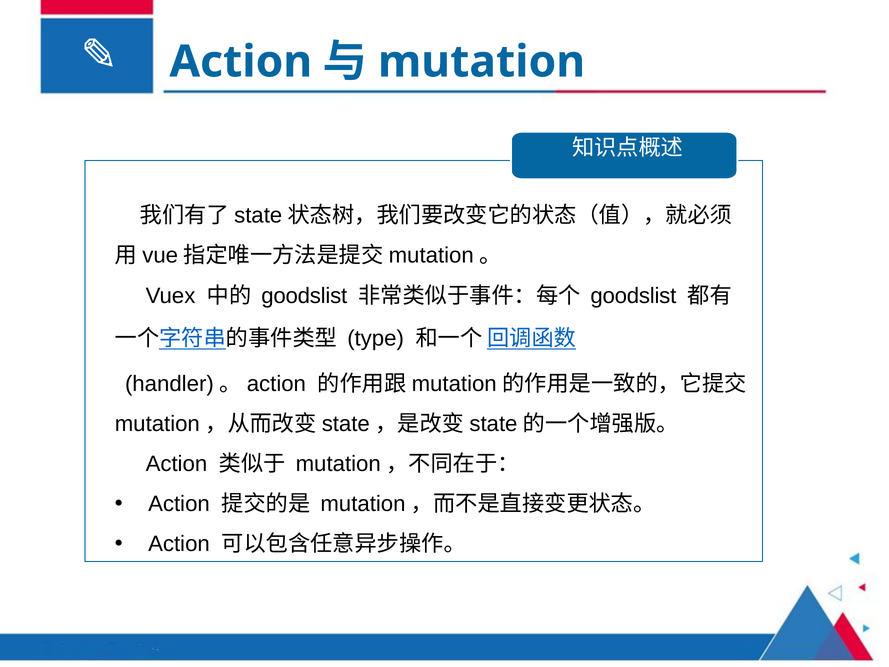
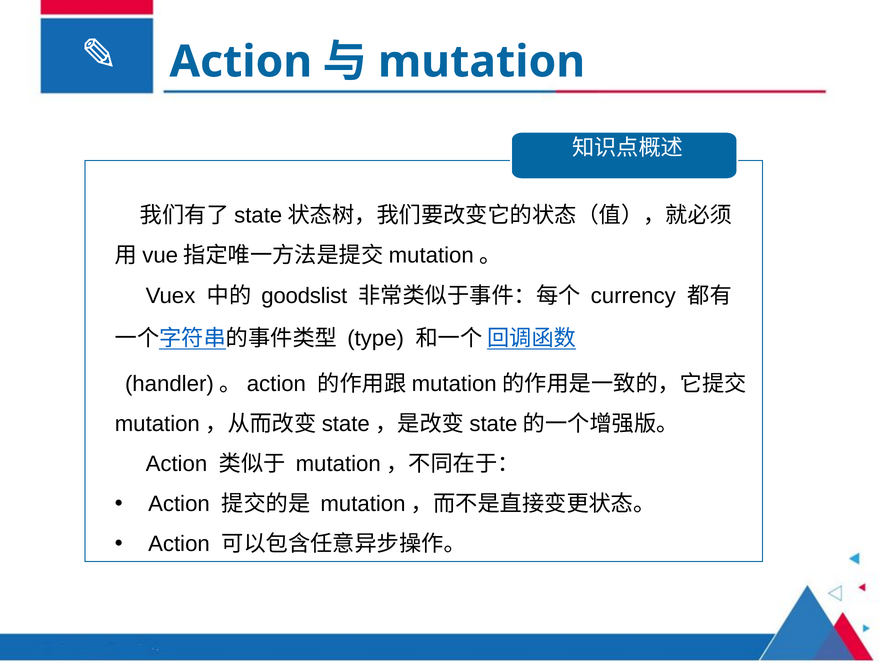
goodslist at (633, 296): goodslist -> currency
